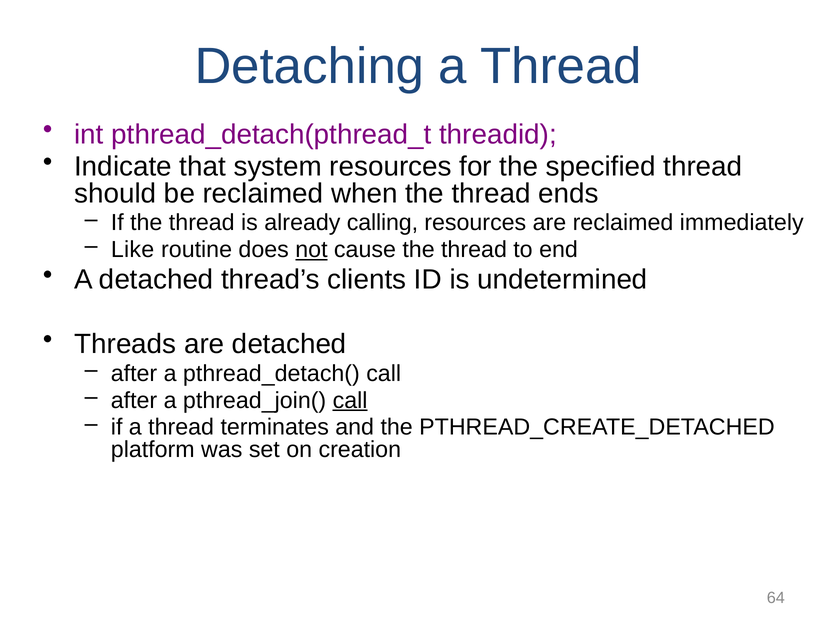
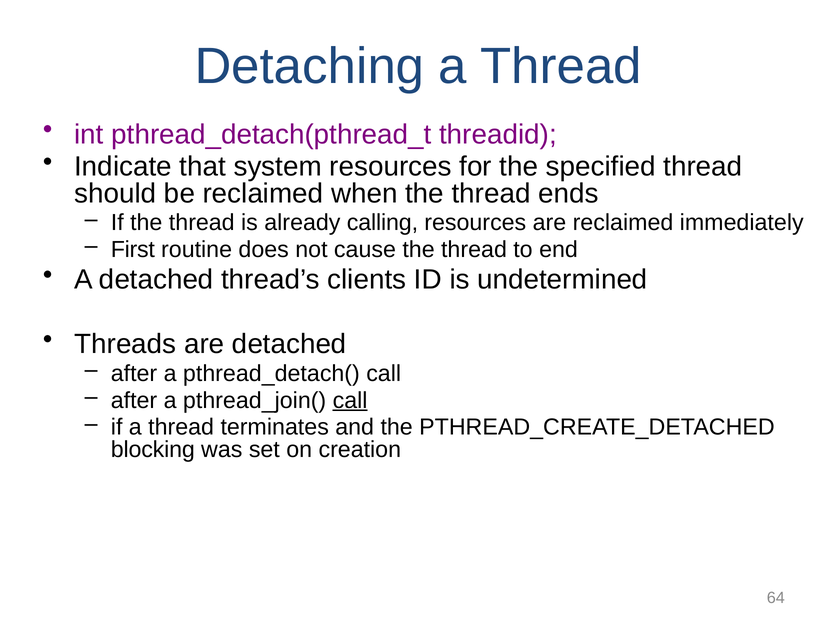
Like: Like -> First
not underline: present -> none
platform: platform -> blocking
